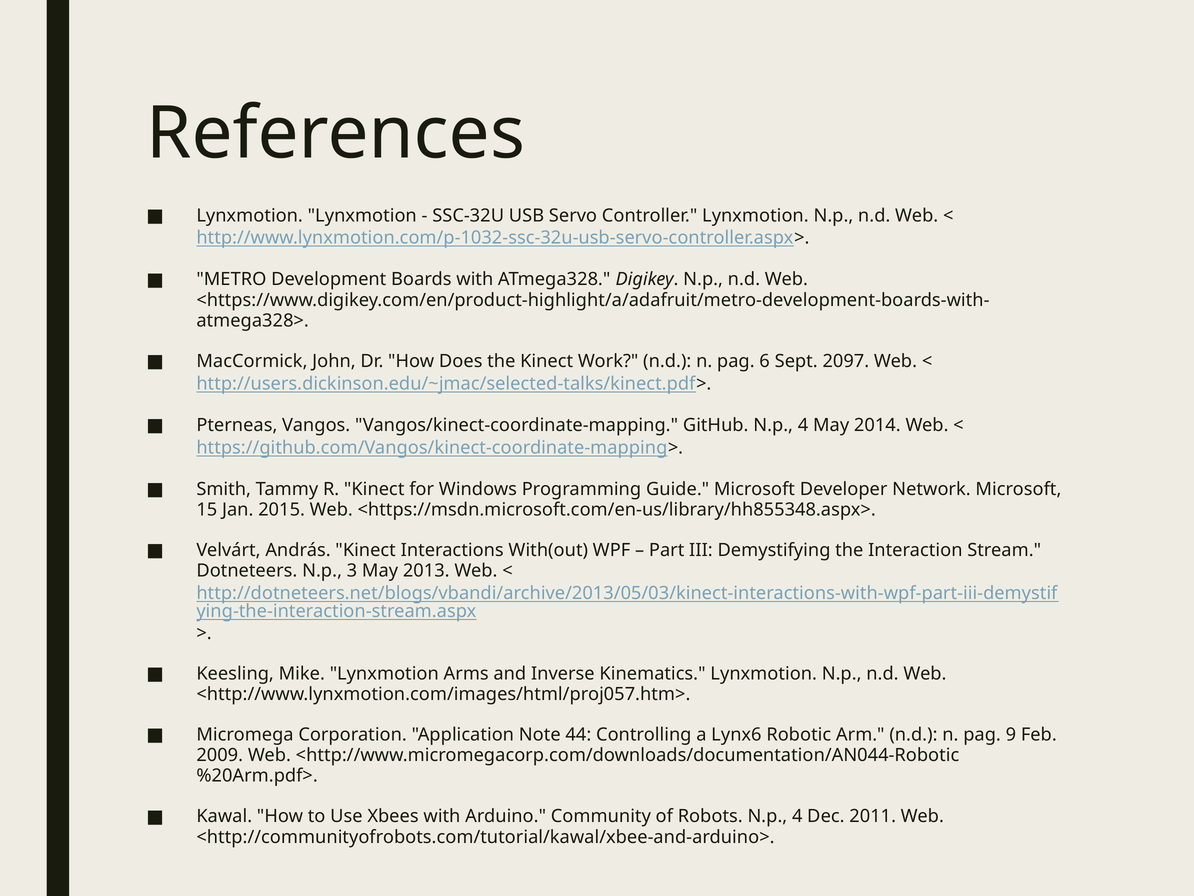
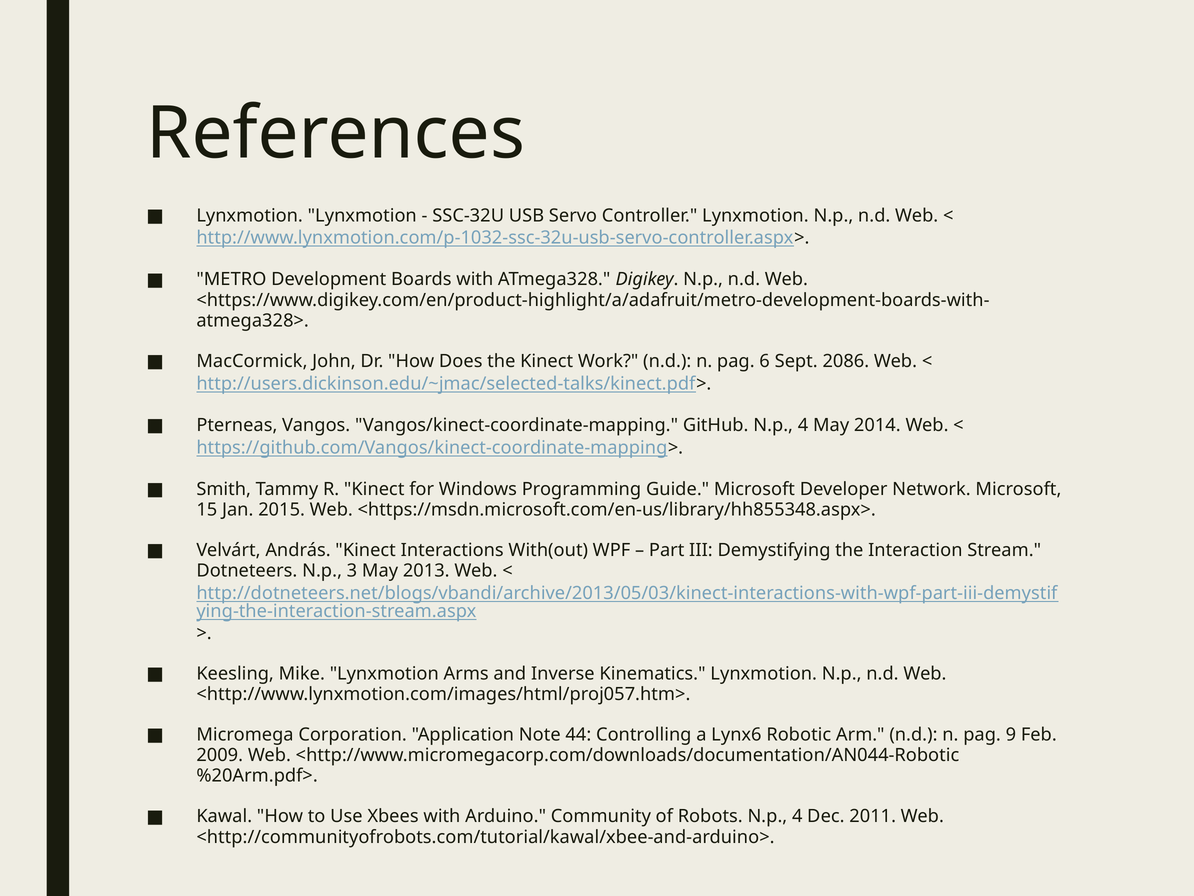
2097: 2097 -> 2086
